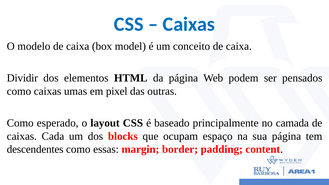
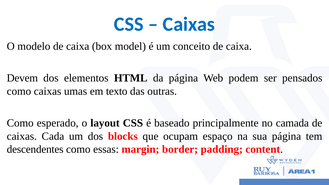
Dividir: Dividir -> Devem
pixel: pixel -> texto
